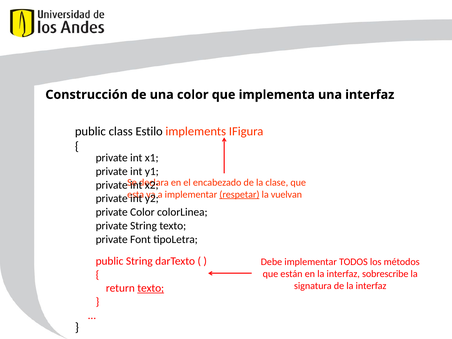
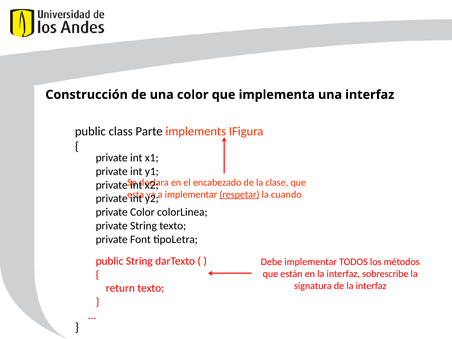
Estilo: Estilo -> Parte
vuelvan: vuelvan -> cuando
texto at (151, 288) underline: present -> none
